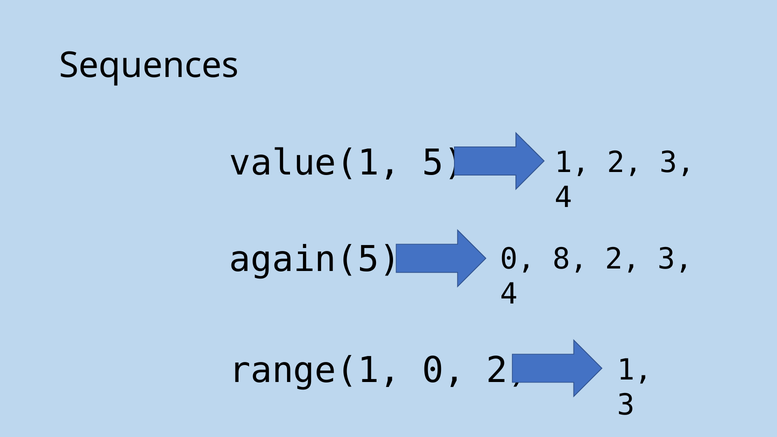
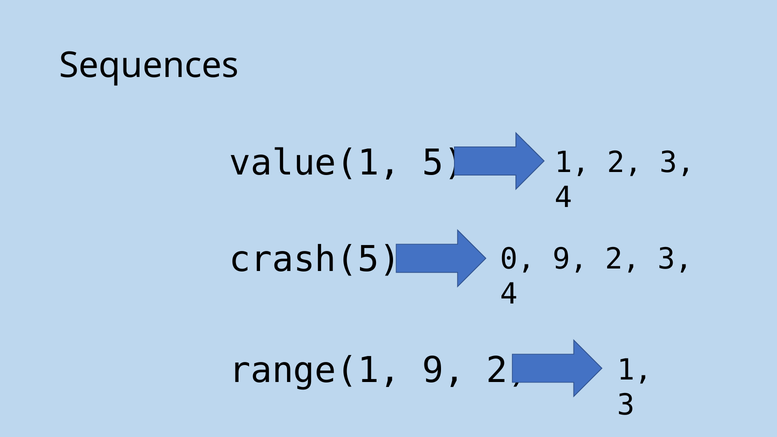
again(5: again(5 -> crash(5
0 8: 8 -> 9
range(1 0: 0 -> 9
